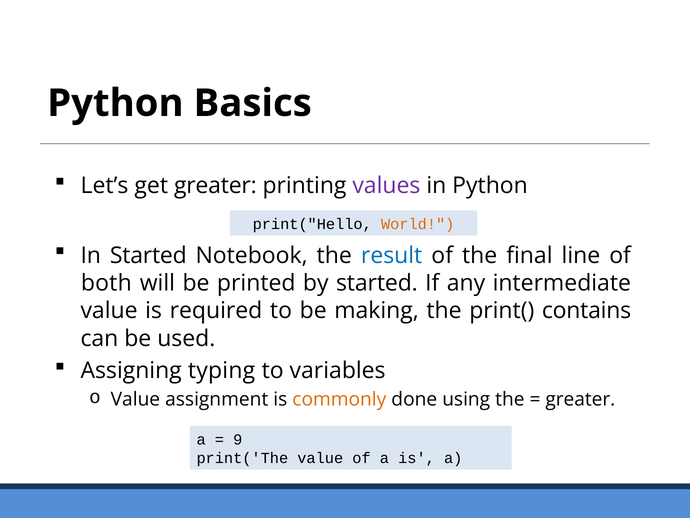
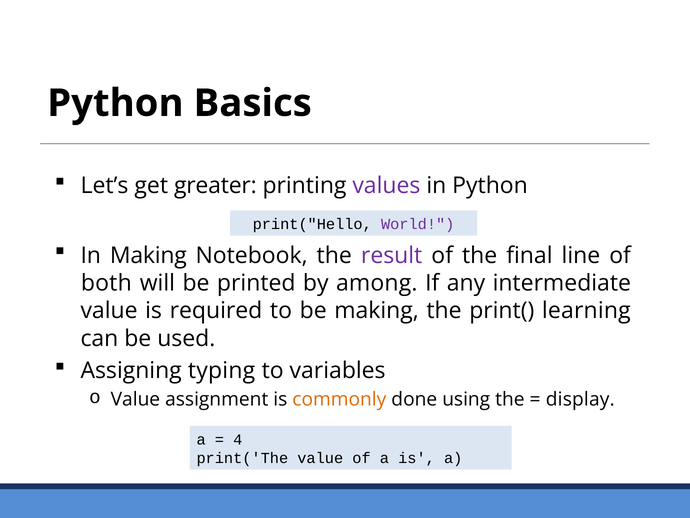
World colour: orange -> purple
In Started: Started -> Making
result colour: blue -> purple
by started: started -> among
contains: contains -> learning
greater at (580, 399): greater -> display
9: 9 -> 4
